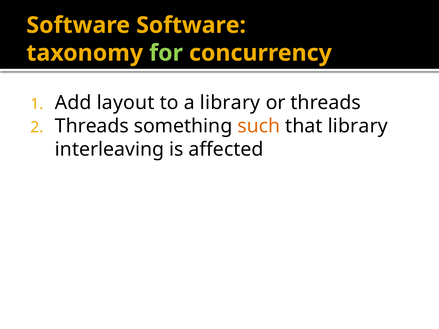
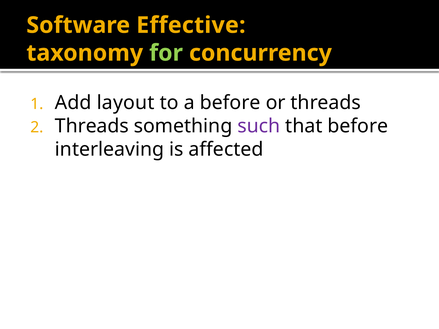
Software Software: Software -> Effective
a library: library -> before
such colour: orange -> purple
that library: library -> before
